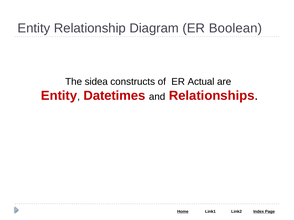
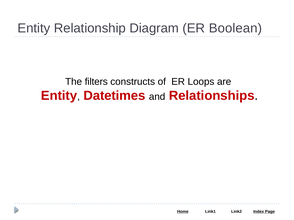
sidea: sidea -> filters
Actual: Actual -> Loops
